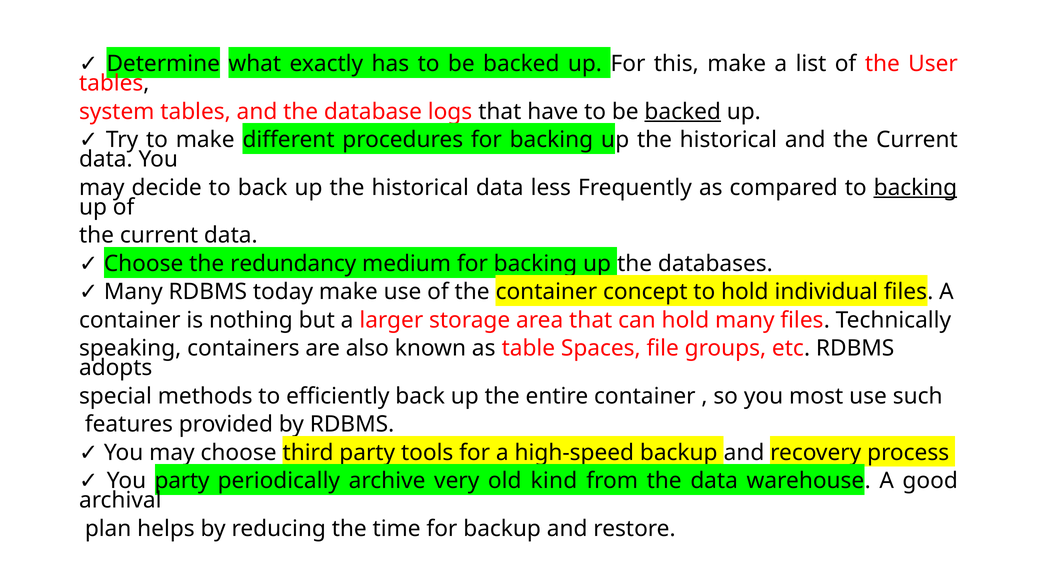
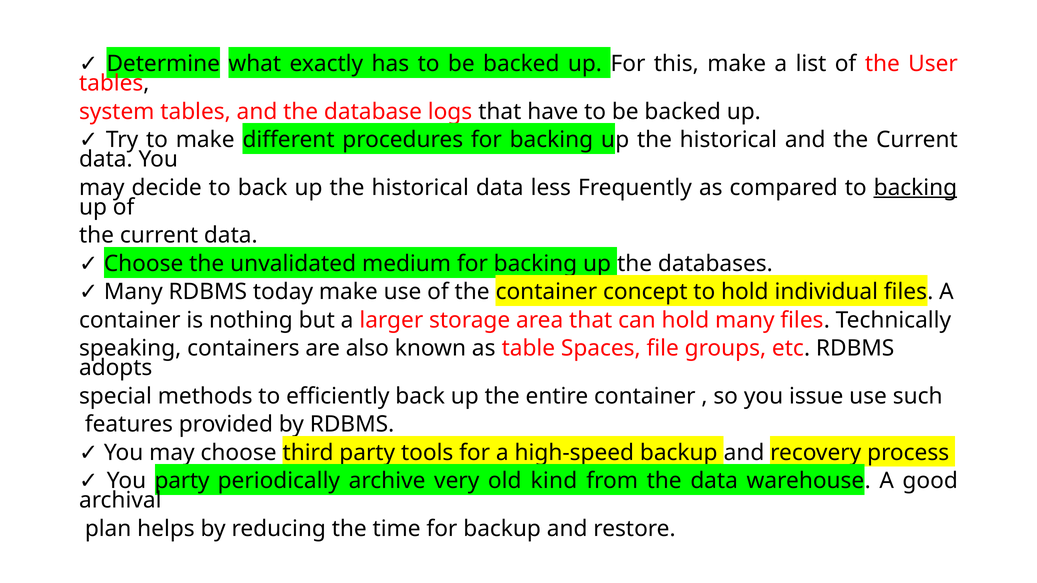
backed at (683, 112) underline: present -> none
redundancy: redundancy -> unvalidated
most: most -> issue
